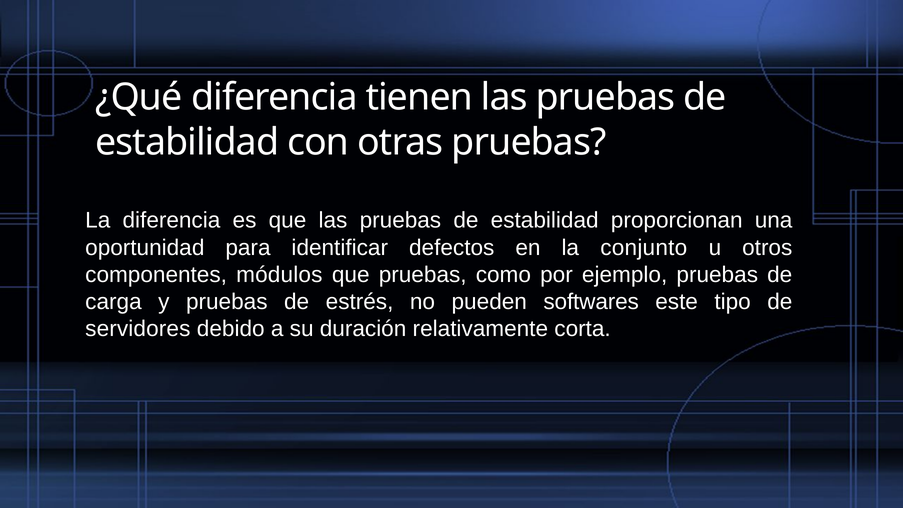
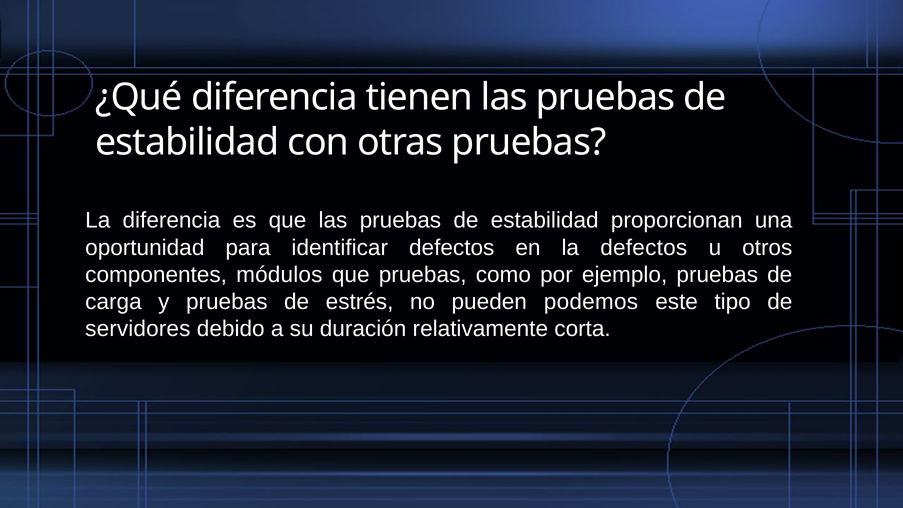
la conjunto: conjunto -> defectos
softwares: softwares -> podemos
